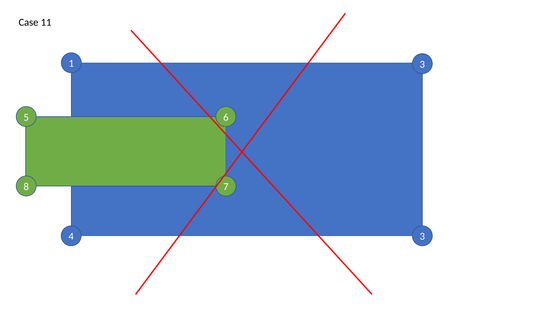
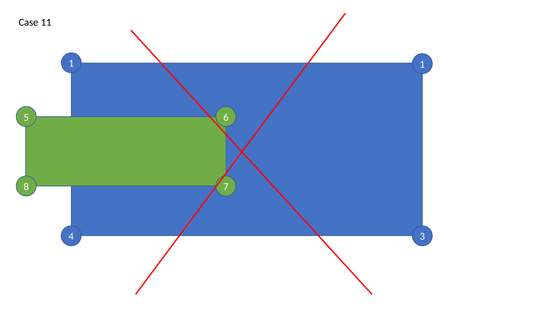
1 3: 3 -> 1
